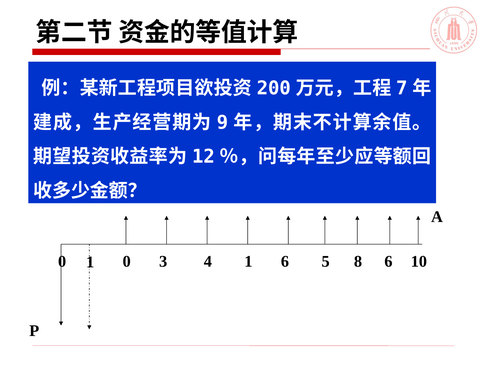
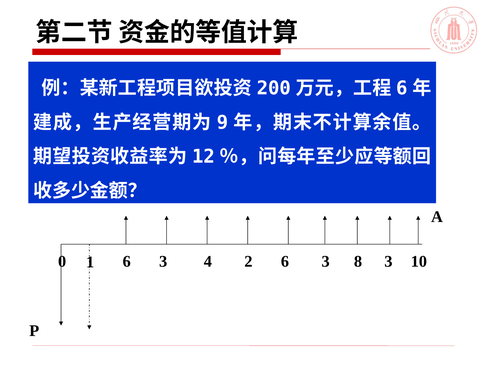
7 at (402, 88): 7 -> 6
0 0: 0 -> 6
4 1: 1 -> 2
5 at (326, 261): 5 -> 3
8 6: 6 -> 3
